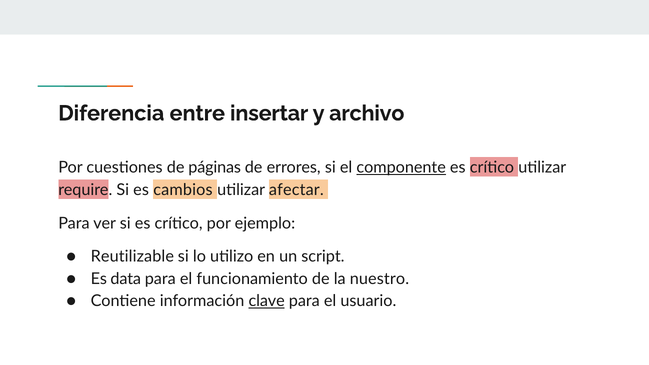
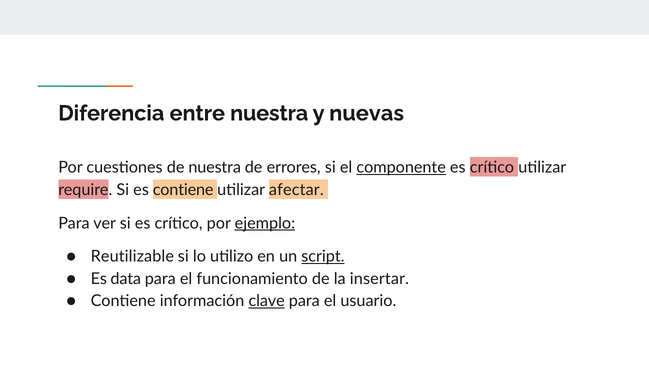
entre insertar: insertar -> nuestra
archivo: archivo -> nuevas
de páginas: páginas -> nuestra
es cambios: cambios -> contiene
ejemplo underline: none -> present
script underline: none -> present
nuestro: nuestro -> insertar
